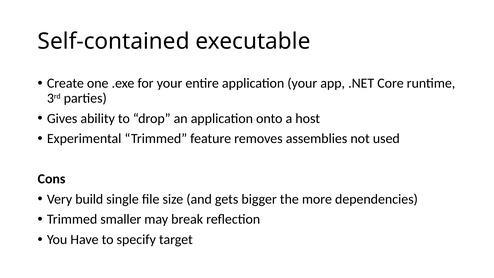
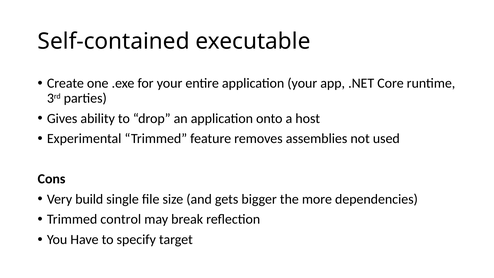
smaller: smaller -> control
